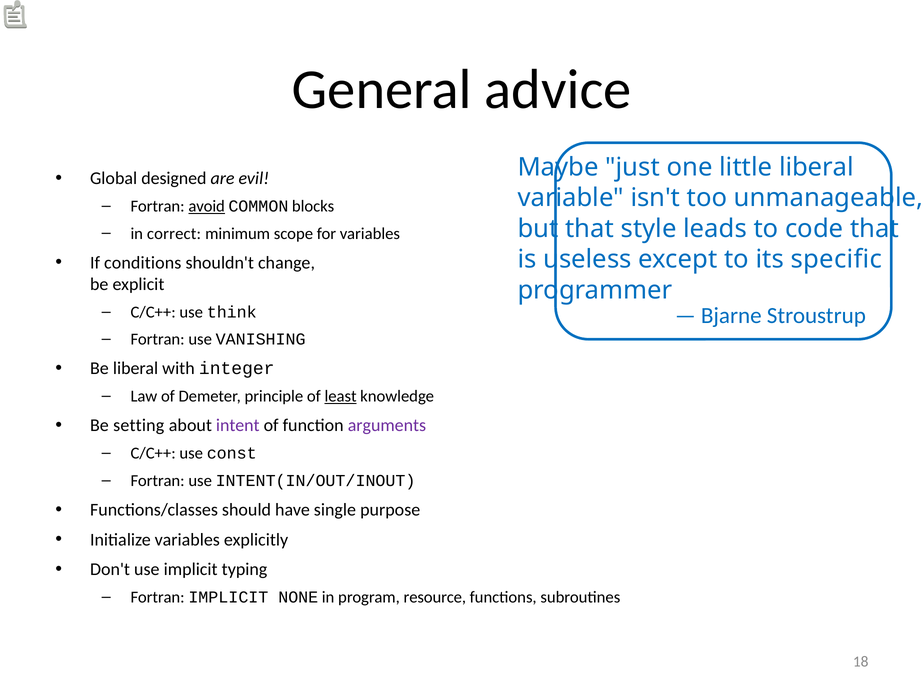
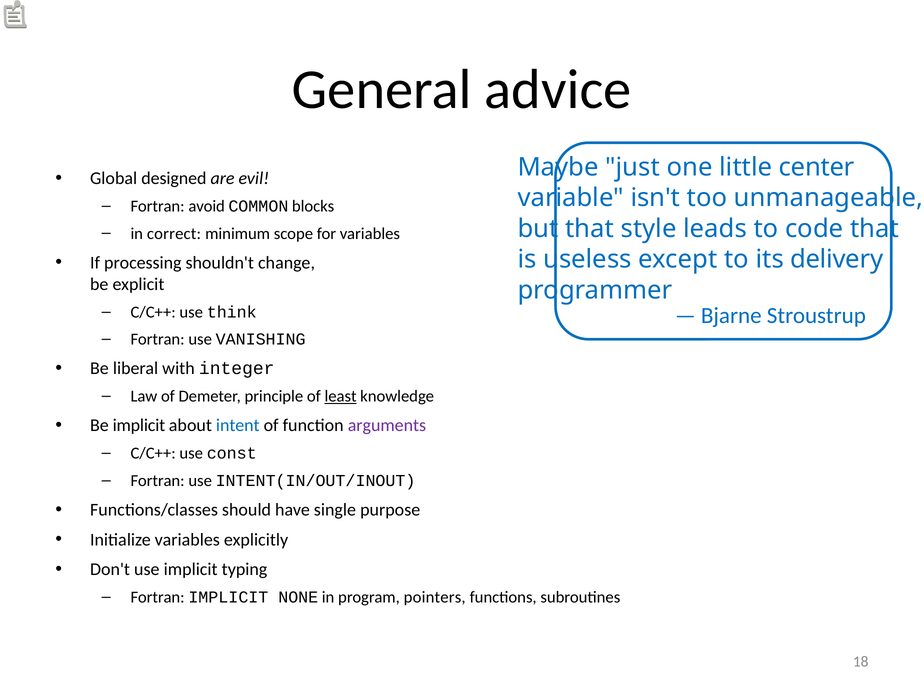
little liberal: liberal -> center
avoid underline: present -> none
specific: specific -> delivery
conditions: conditions -> processing
Be setting: setting -> implicit
intent colour: purple -> blue
resource: resource -> pointers
